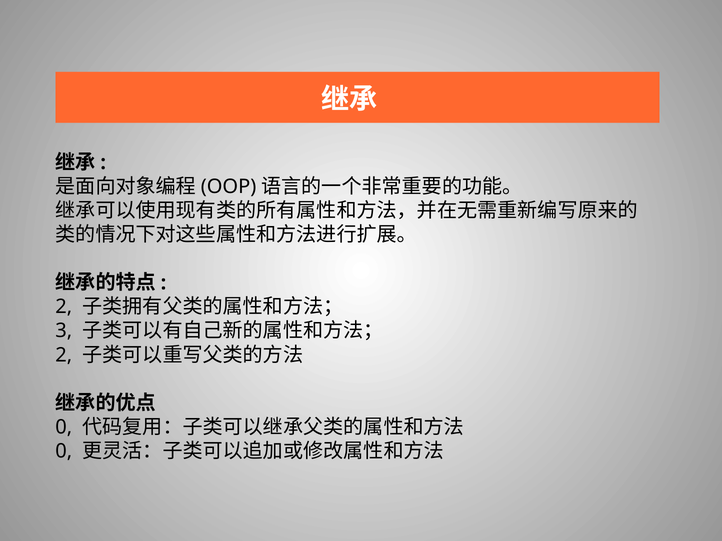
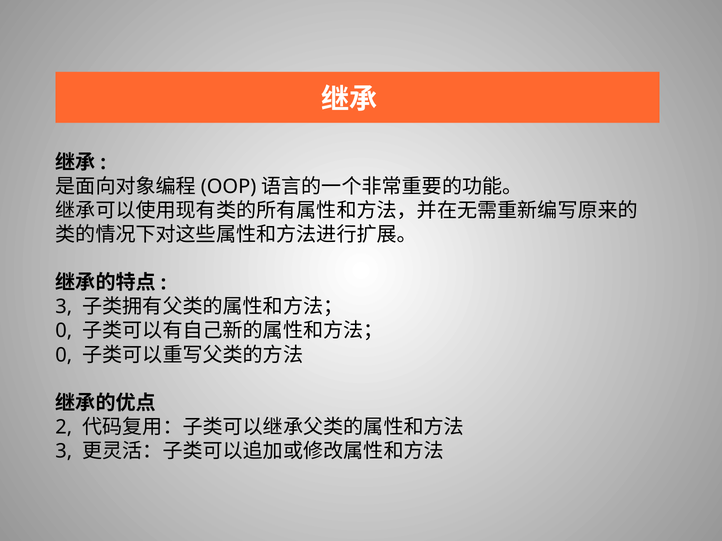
2 at (64, 307): 2 -> 3
3 at (64, 331): 3 -> 0
2 at (64, 355): 2 -> 0
0 at (64, 427): 0 -> 2
0 at (64, 452): 0 -> 3
